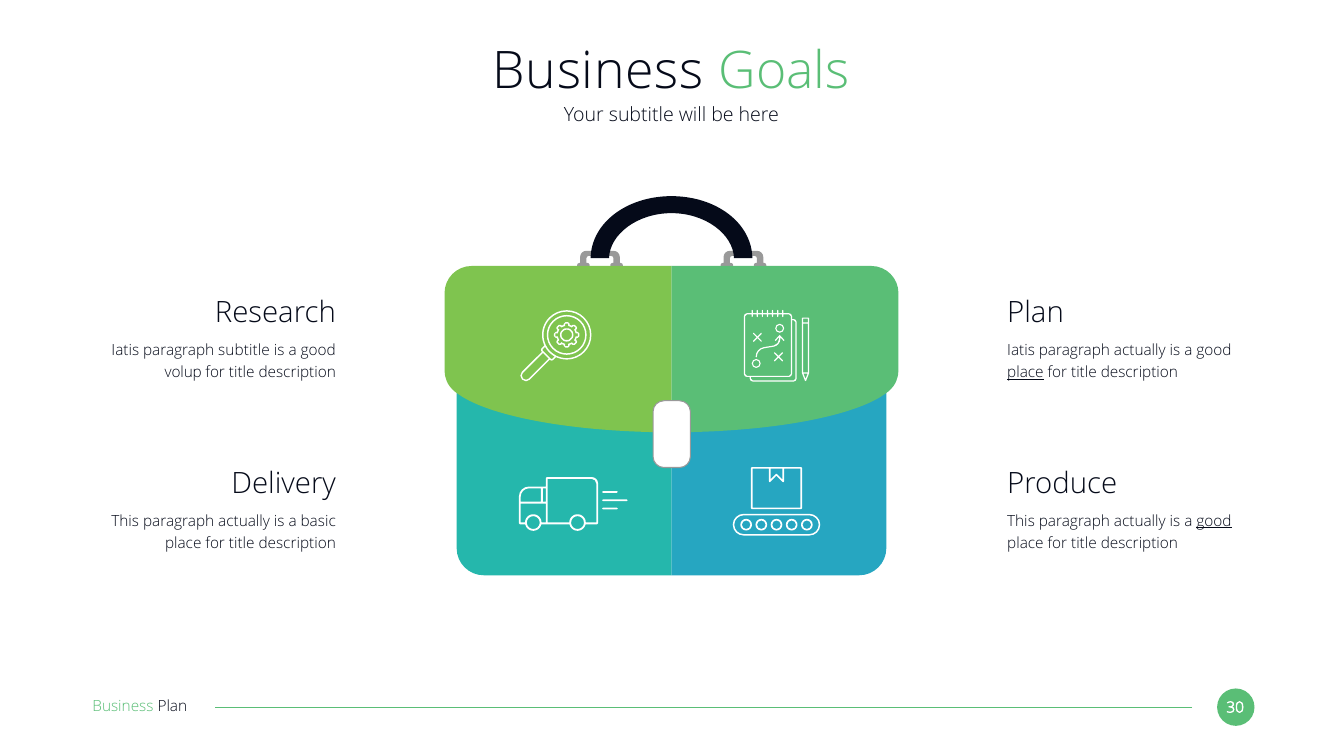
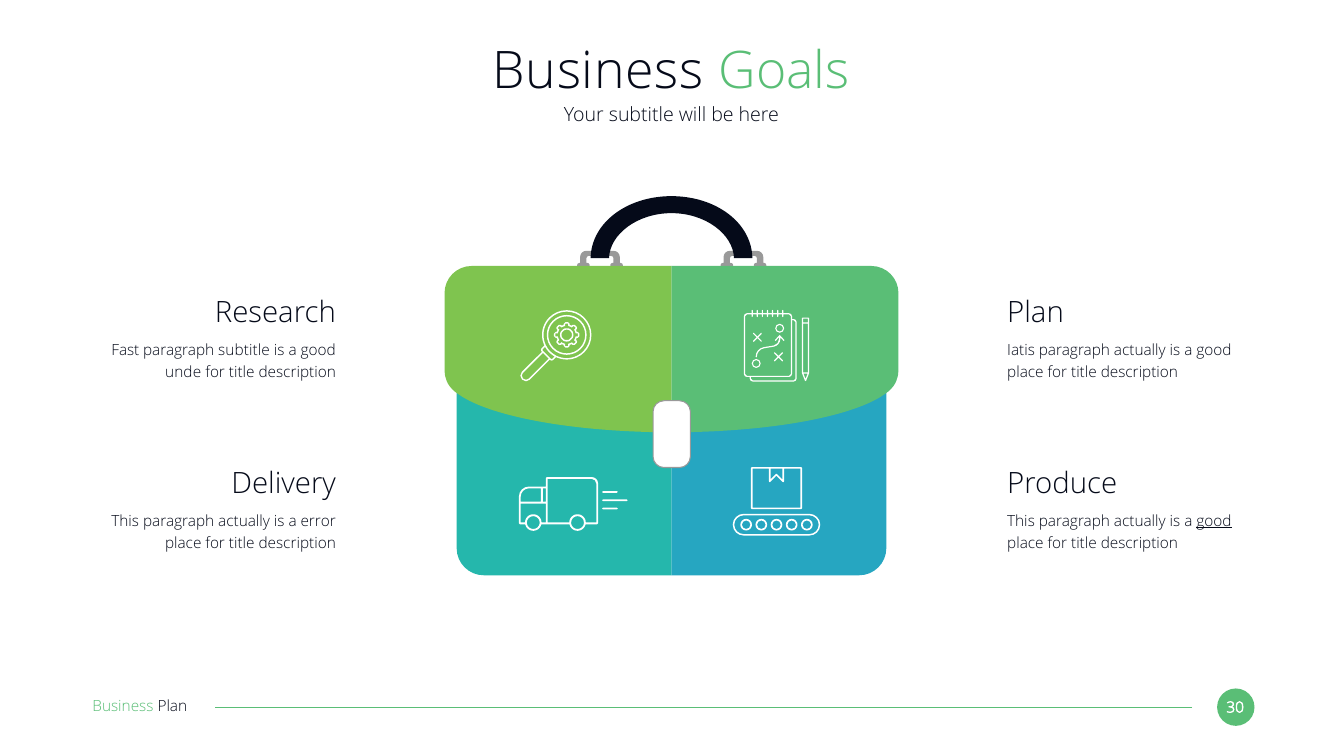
Iatis at (125, 351): Iatis -> Fast
volup: volup -> unde
place at (1025, 373) underline: present -> none
basic: basic -> error
